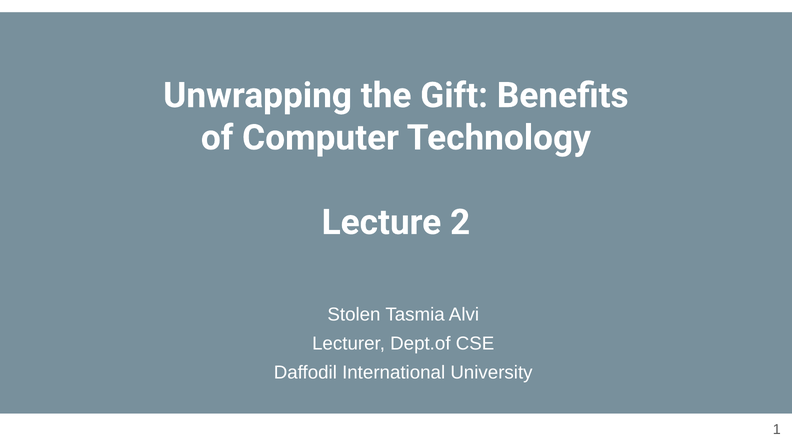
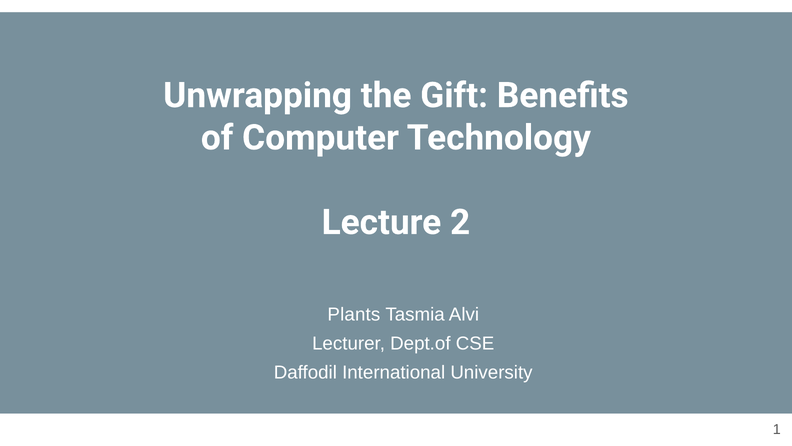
Stolen: Stolen -> Plants
